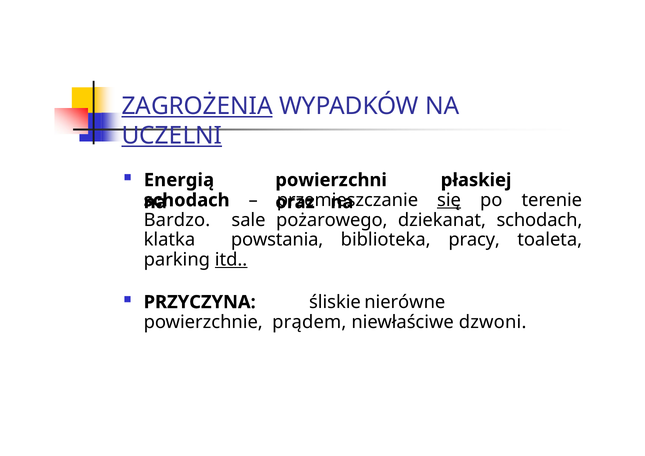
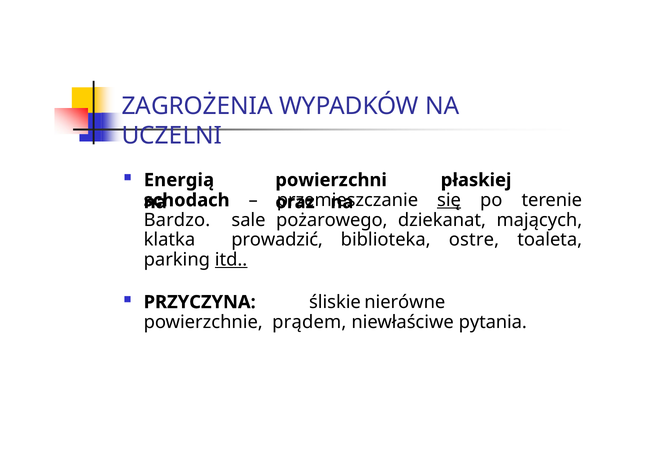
ZAGROŻENIA underline: present -> none
UCZELNI underline: present -> none
dziekanat schodach: schodach -> mających
powstania: powstania -> prowadzić
pracy: pracy -> ostre
dzwoni: dzwoni -> pytania
